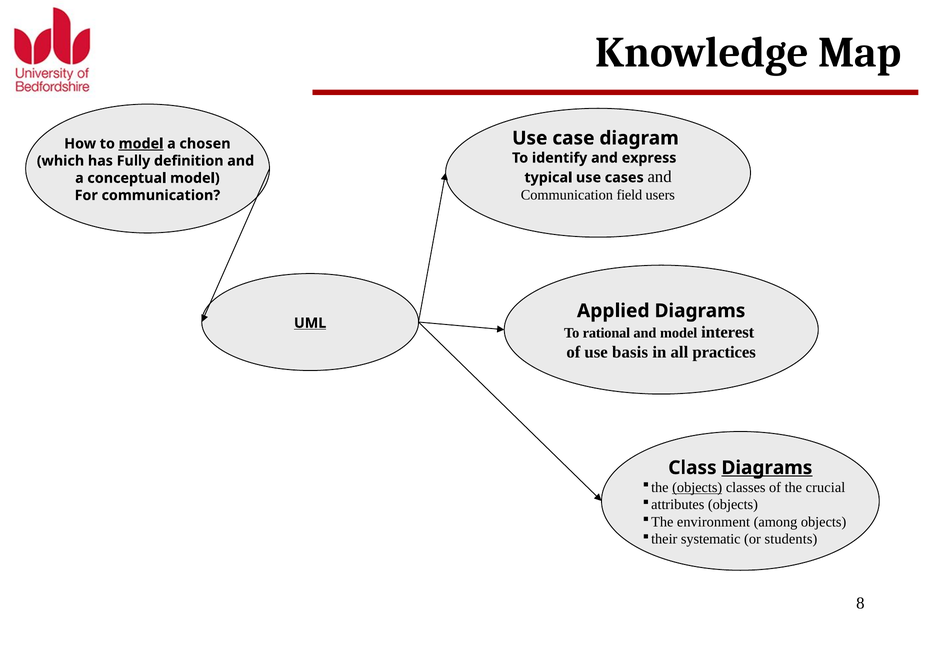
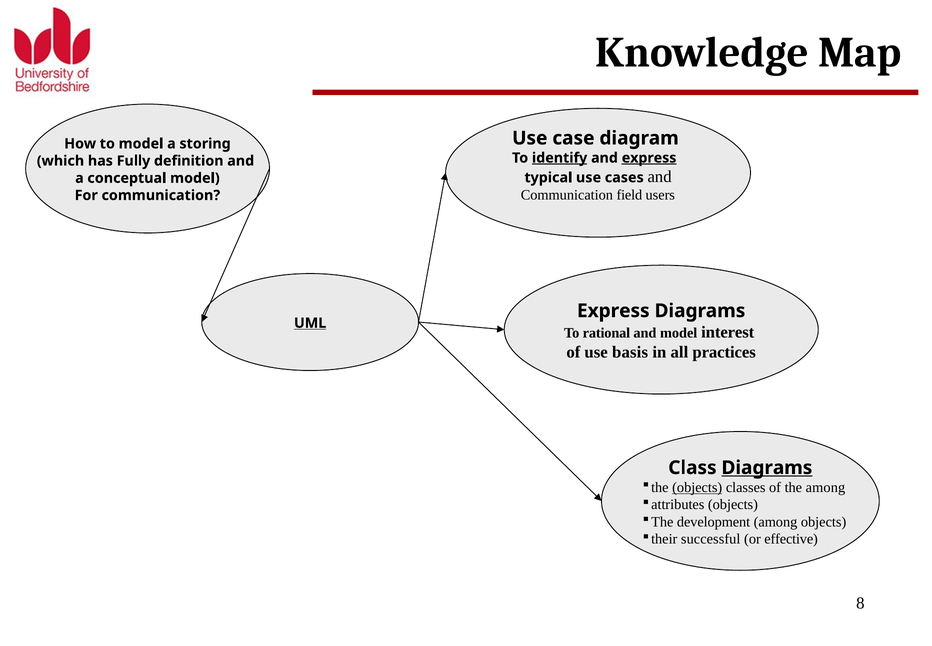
model at (141, 143) underline: present -> none
chosen: chosen -> storing
identify underline: none -> present
express at (649, 158) underline: none -> present
Applied at (613, 310): Applied -> Express
the crucial: crucial -> among
environment: environment -> development
systematic: systematic -> successful
students: students -> effective
